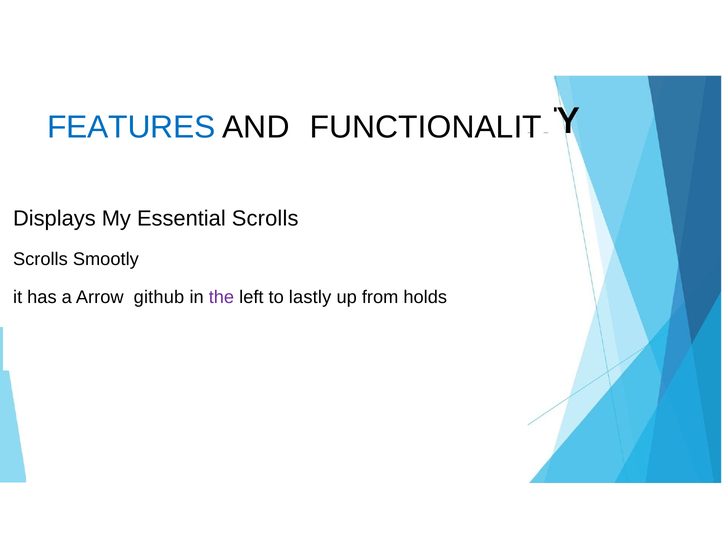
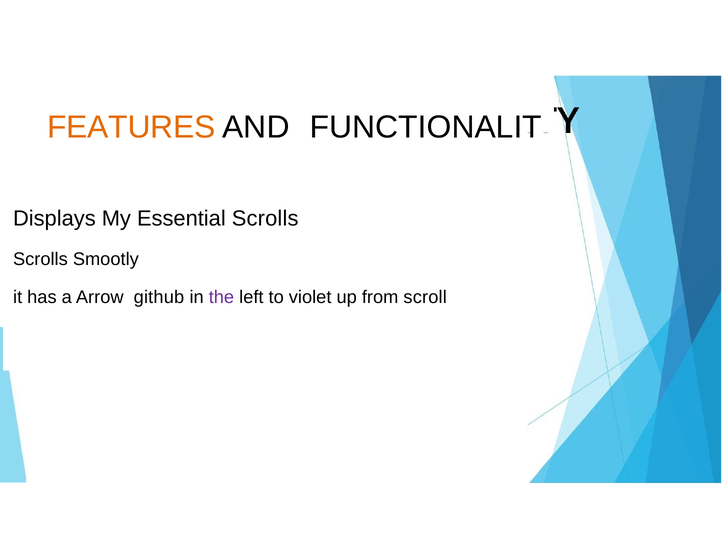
FEATURES colour: blue -> orange
lastly: lastly -> violet
holds: holds -> scroll
